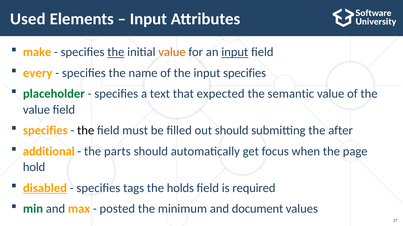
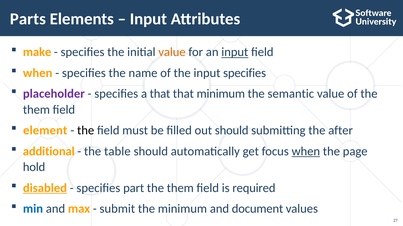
Used: Used -> Parts
the at (116, 52) underline: present -> none
every at (38, 73): every -> when
placeholder colour: green -> purple
a text: text -> that
that expected: expected -> minimum
value at (36, 110): value -> them
specifies at (45, 131): specifies -> element
parts: parts -> table
when at (306, 152) underline: none -> present
tags: tags -> part
holds at (180, 189): holds -> them
min colour: green -> blue
posted: posted -> submit
